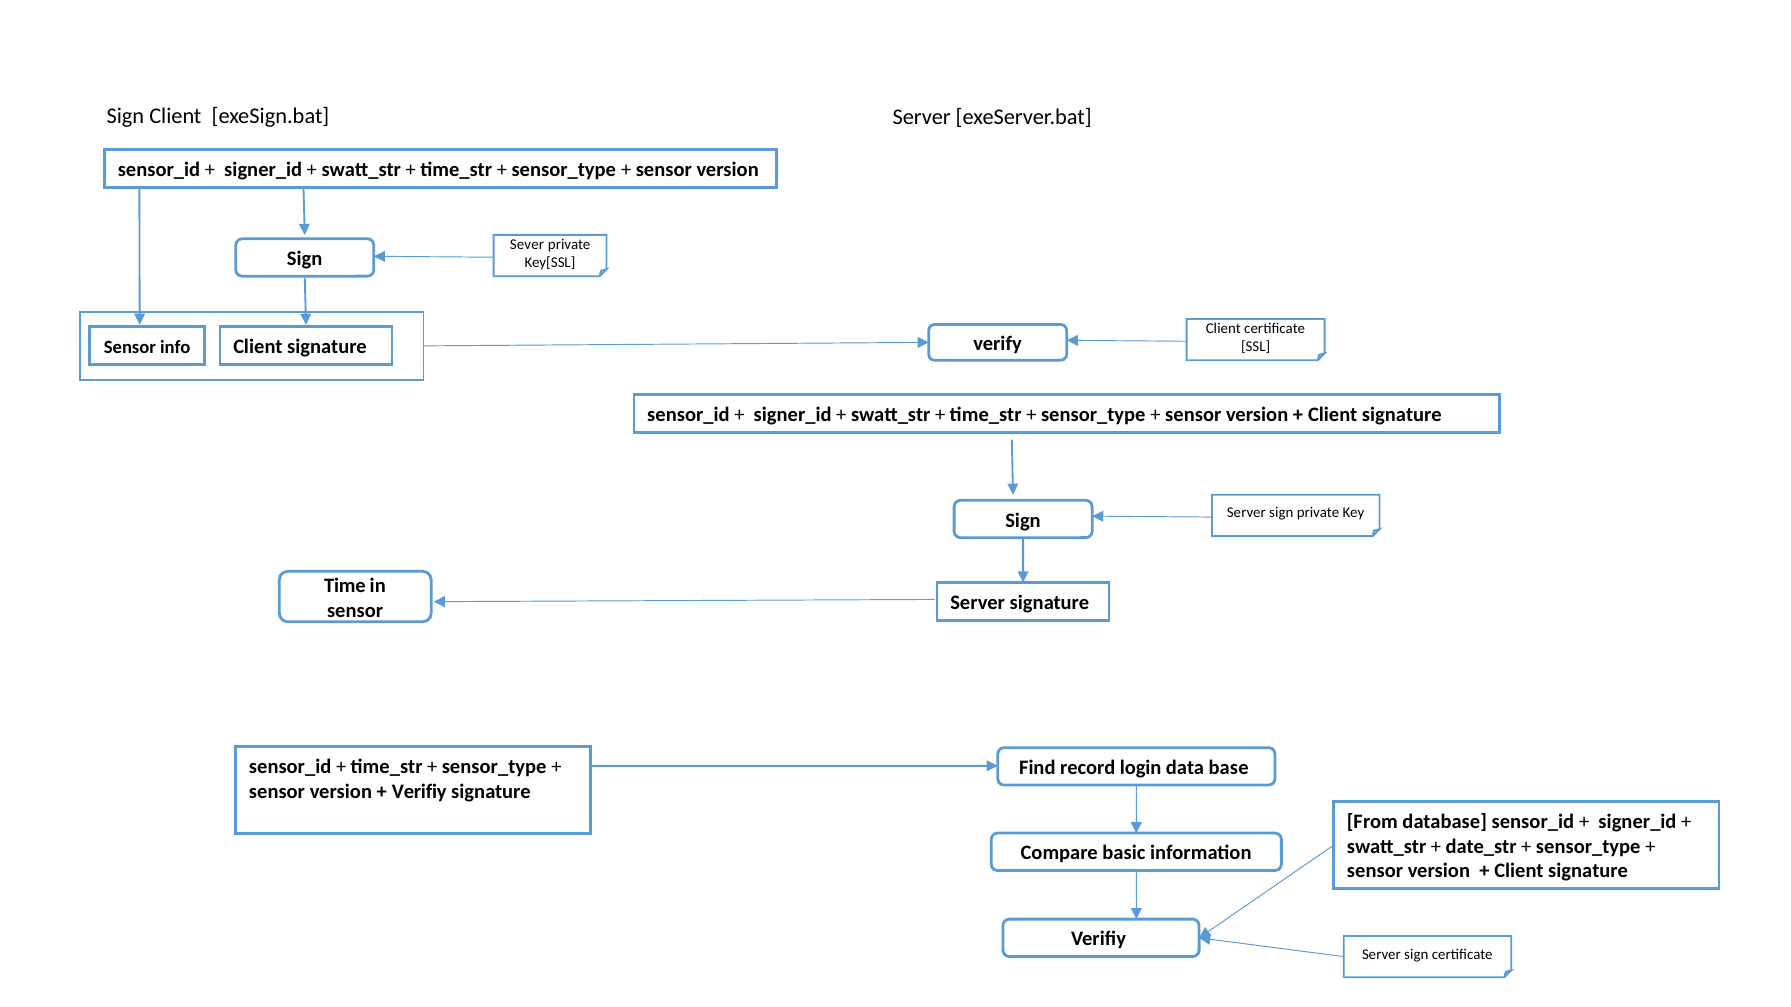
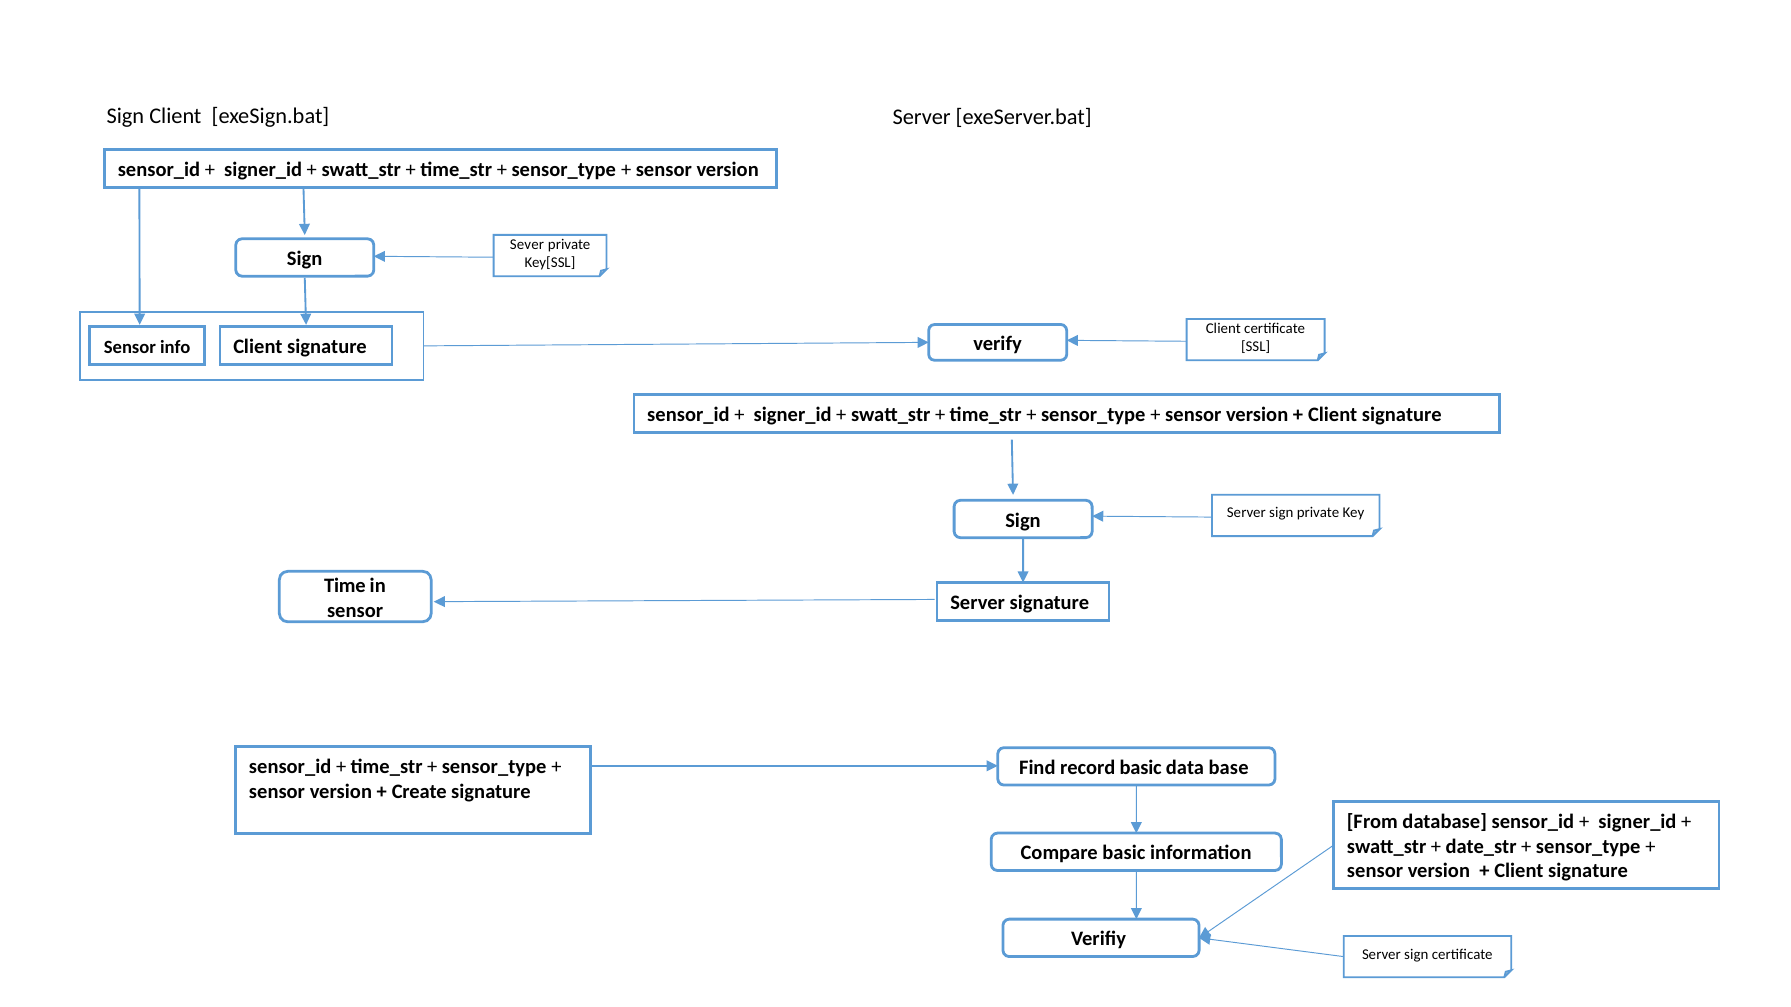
record login: login -> basic
Verifiy at (419, 792): Verifiy -> Create
